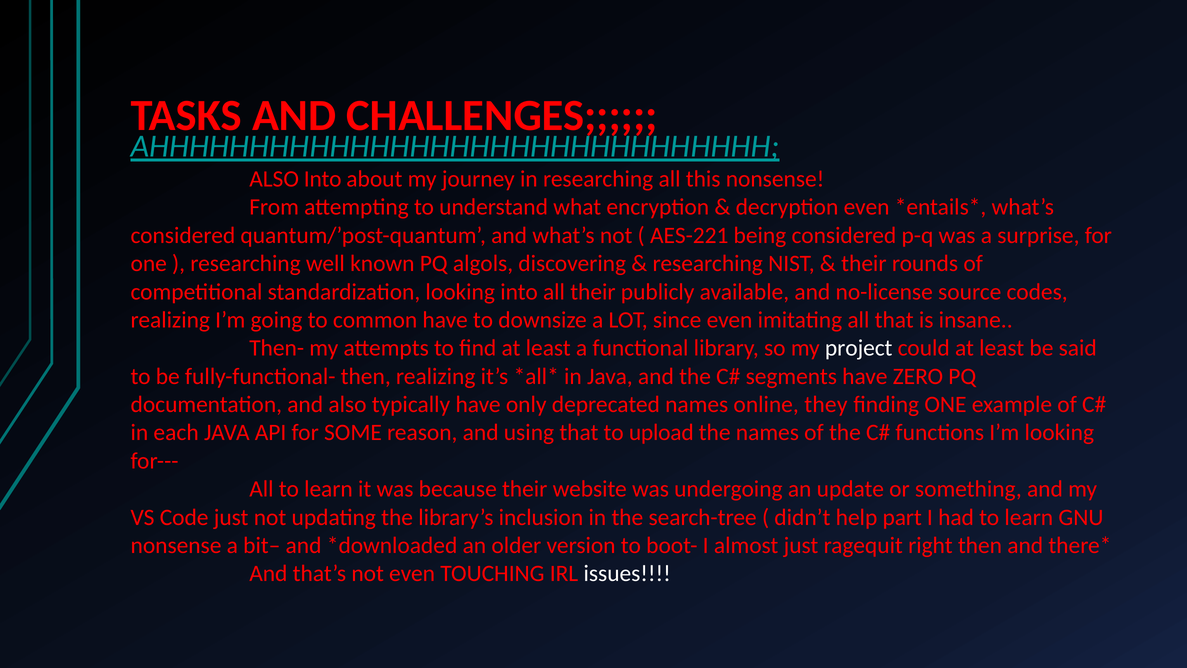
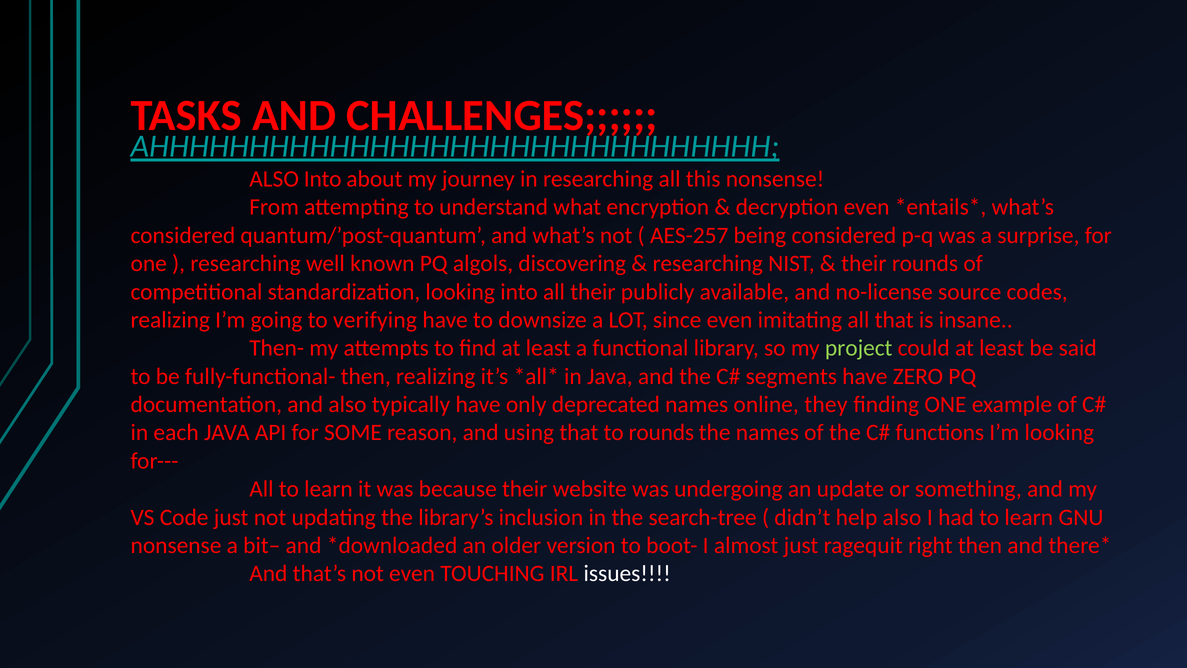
AES-221: AES-221 -> AES-257
common: common -> verifying
project colour: white -> light green
to upload: upload -> rounds
help part: part -> also
